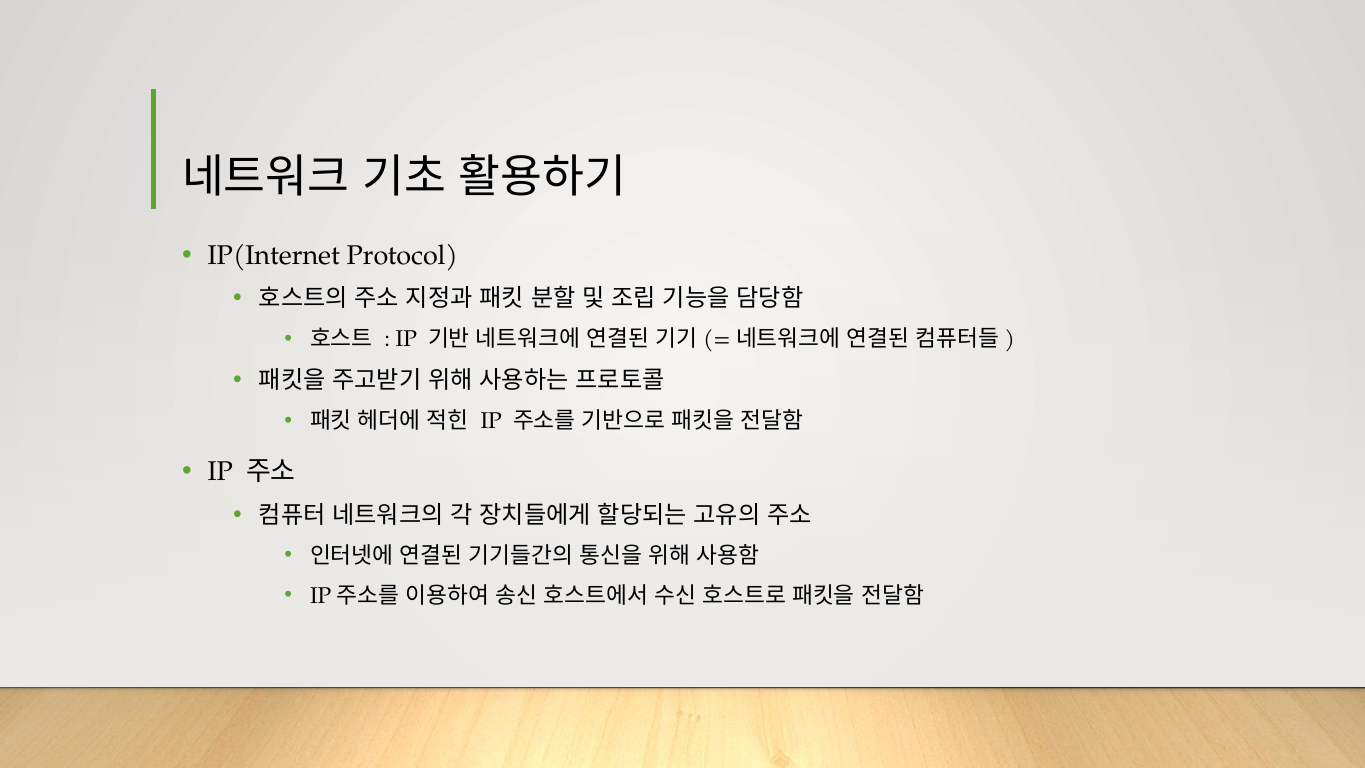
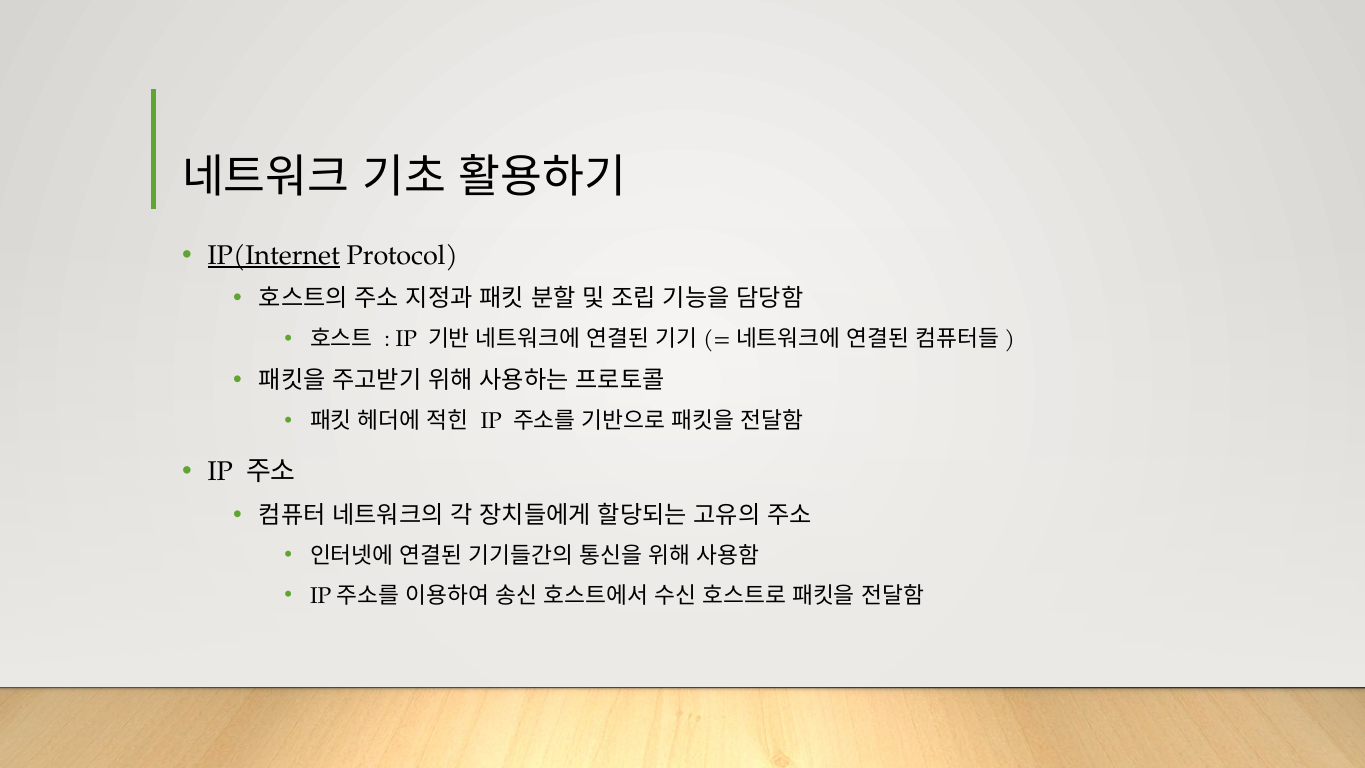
IP(Internet underline: none -> present
